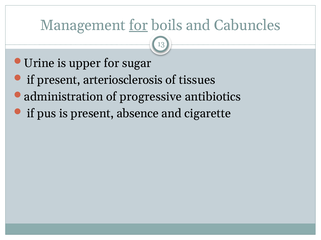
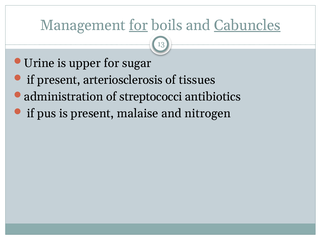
Cabuncles underline: none -> present
progressive: progressive -> streptococci
absence: absence -> malaise
cigarette: cigarette -> nitrogen
